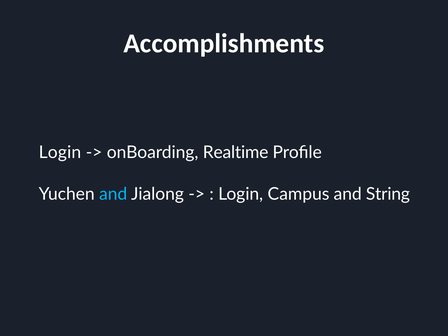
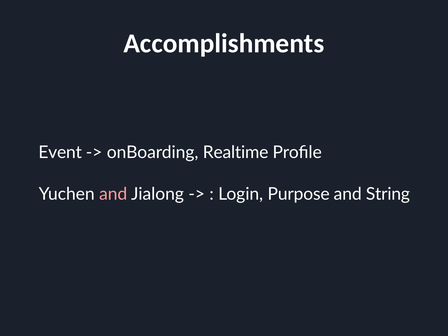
Login at (60, 152): Login -> Event
and at (113, 194) colour: light blue -> pink
Campus: Campus -> Purpose
